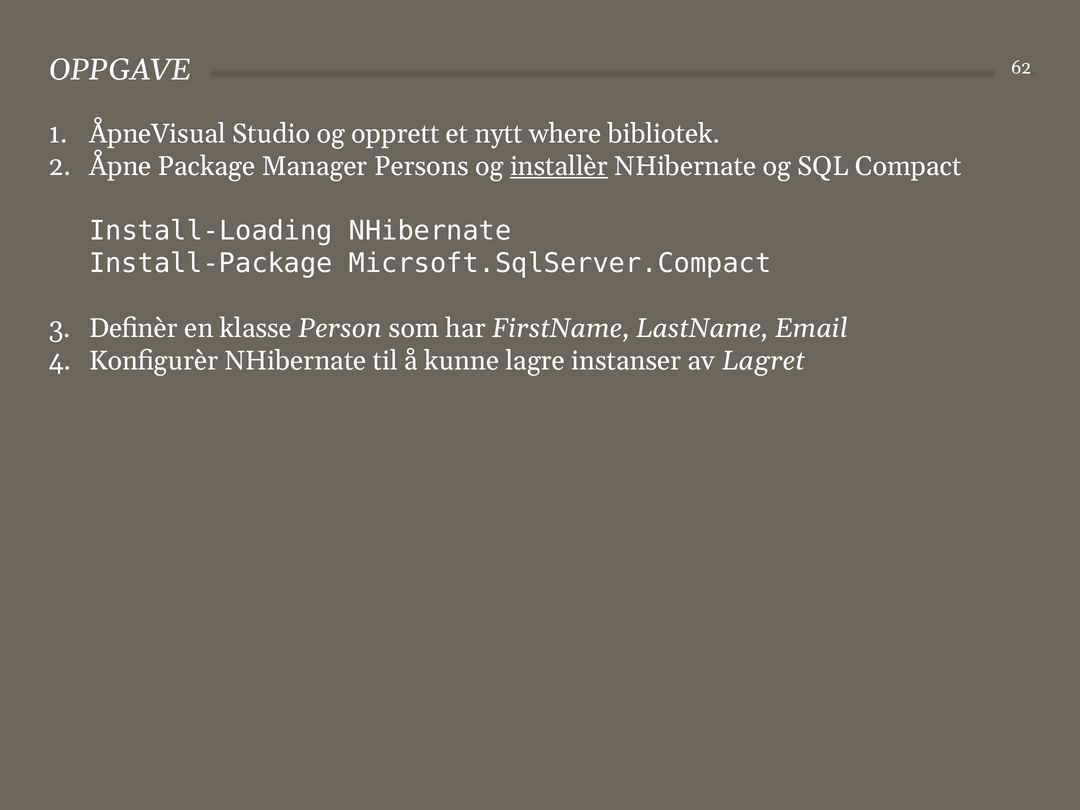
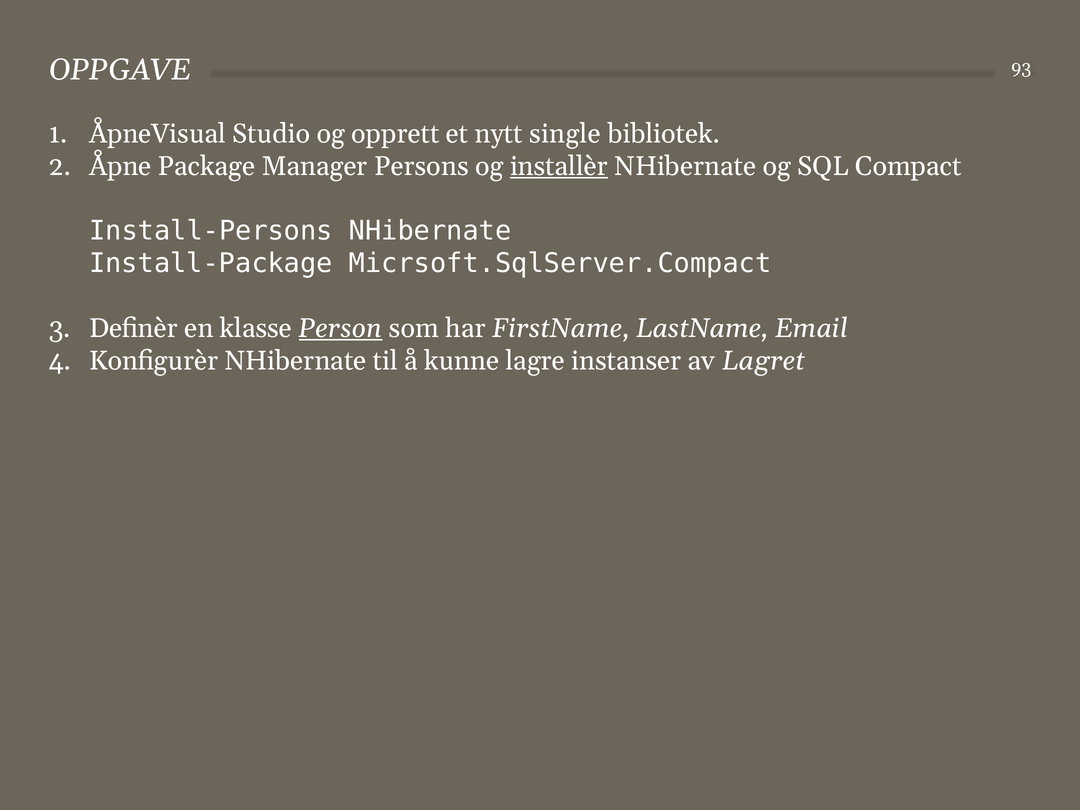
62: 62 -> 93
where: where -> single
Install-Loading: Install-Loading -> Install-Persons
Person underline: none -> present
